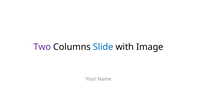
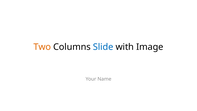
Two colour: purple -> orange
